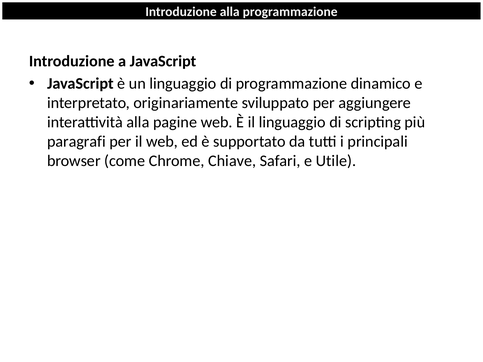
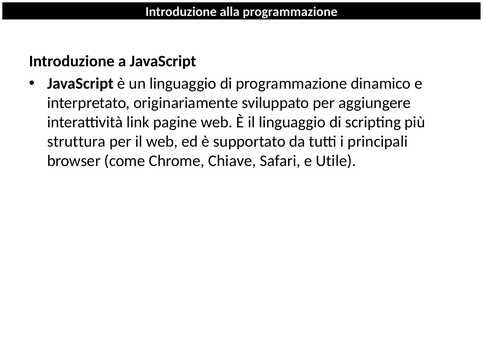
interattività alla: alla -> link
paragrafi: paragrafi -> struttura
